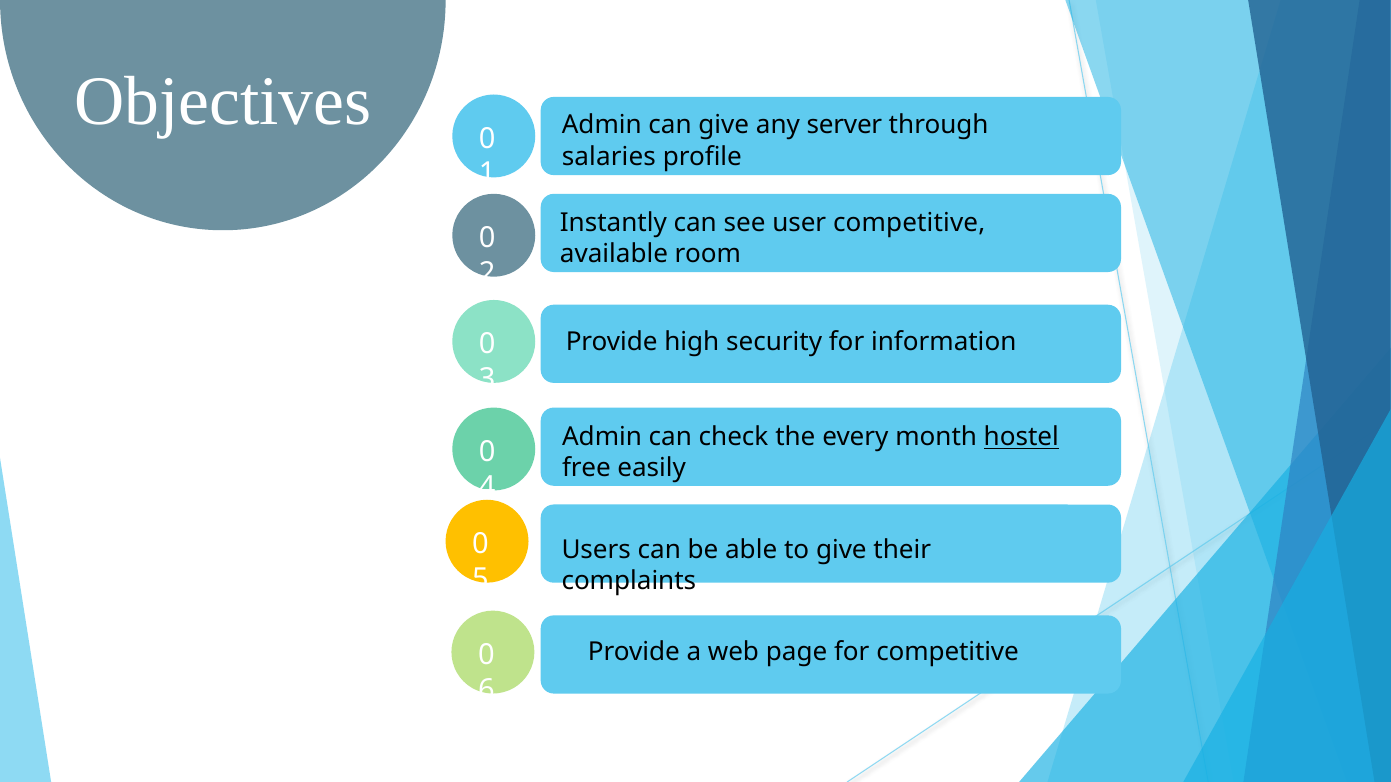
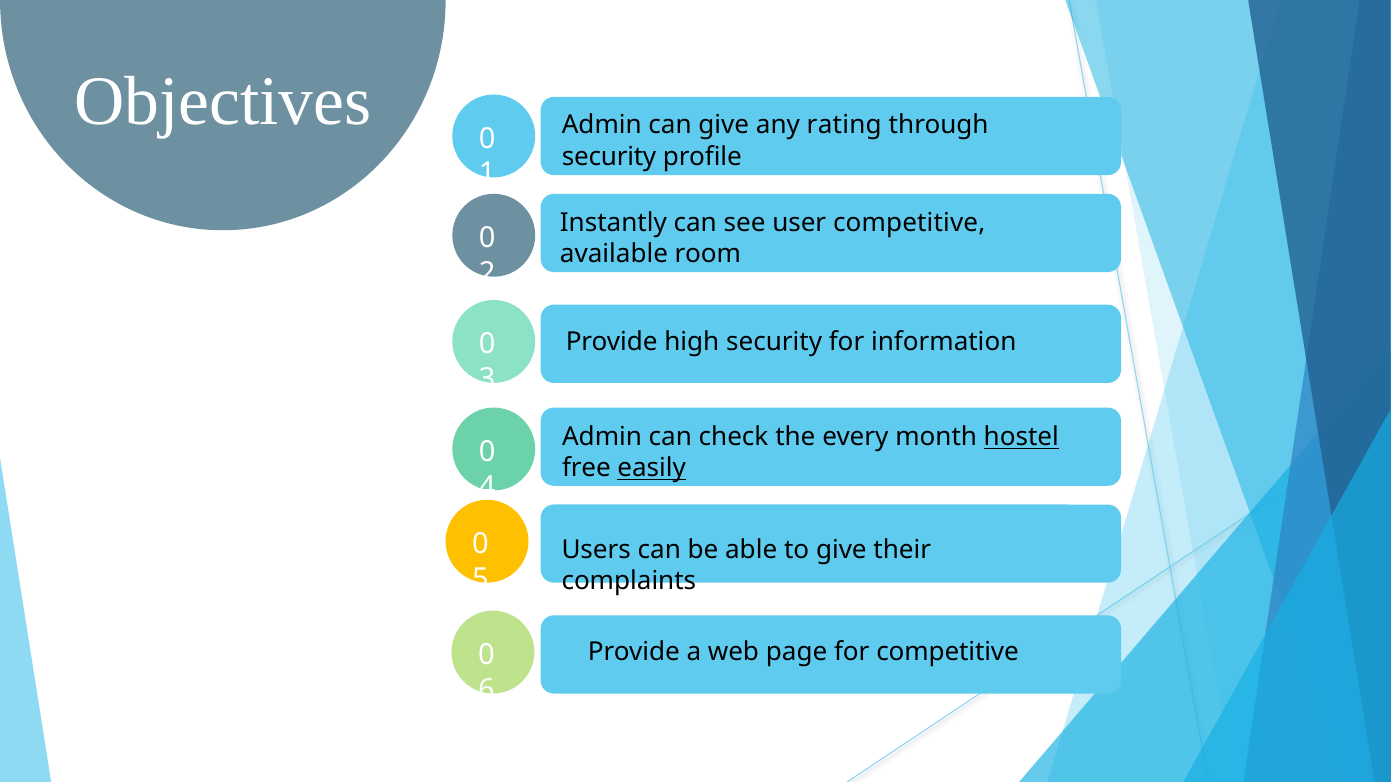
server: server -> rating
salaries at (609, 157): salaries -> security
easily underline: none -> present
